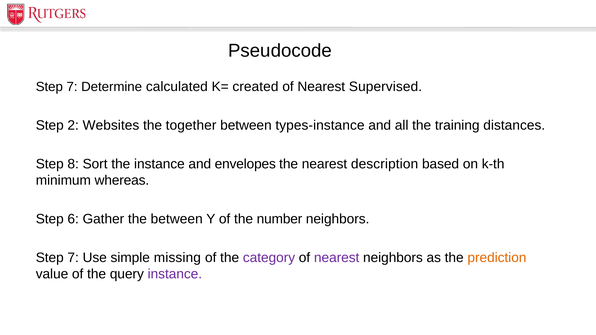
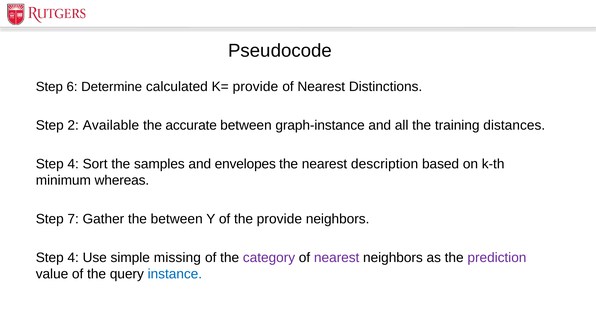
7 at (72, 87): 7 -> 6
K= created: created -> provide
Supervised: Supervised -> Distinctions
Websites: Websites -> Available
together: together -> accurate
types-instance: types-instance -> graph-instance
8 at (73, 164): 8 -> 4
the instance: instance -> samples
6: 6 -> 7
the number: number -> provide
7 at (73, 258): 7 -> 4
prediction colour: orange -> purple
instance at (175, 274) colour: purple -> blue
